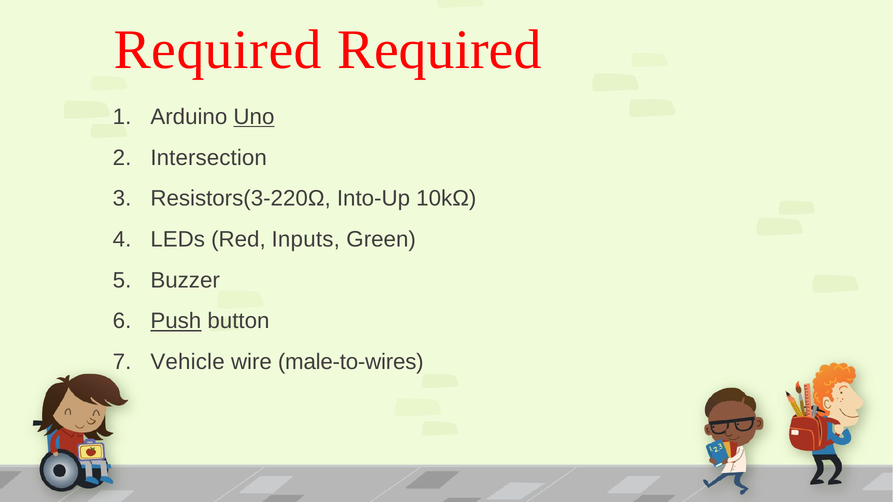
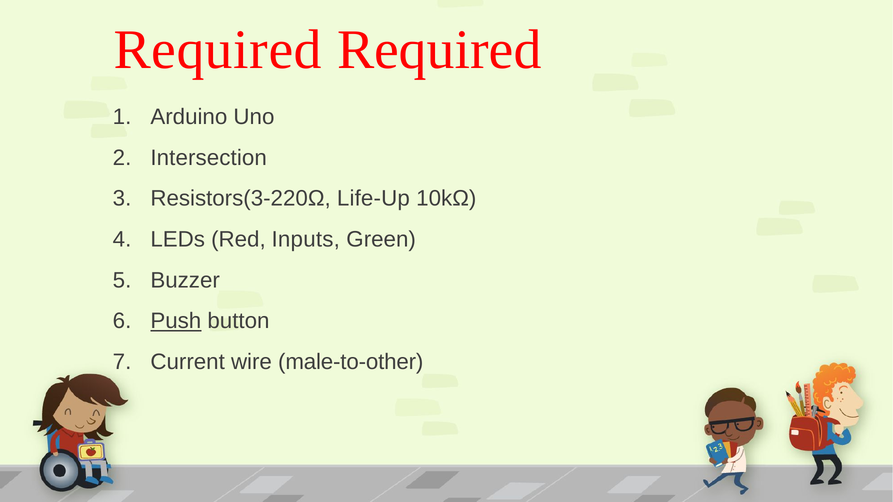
Uno underline: present -> none
Into-Up: Into-Up -> Life-Up
Vehicle: Vehicle -> Current
male-to-wires: male-to-wires -> male-to-other
